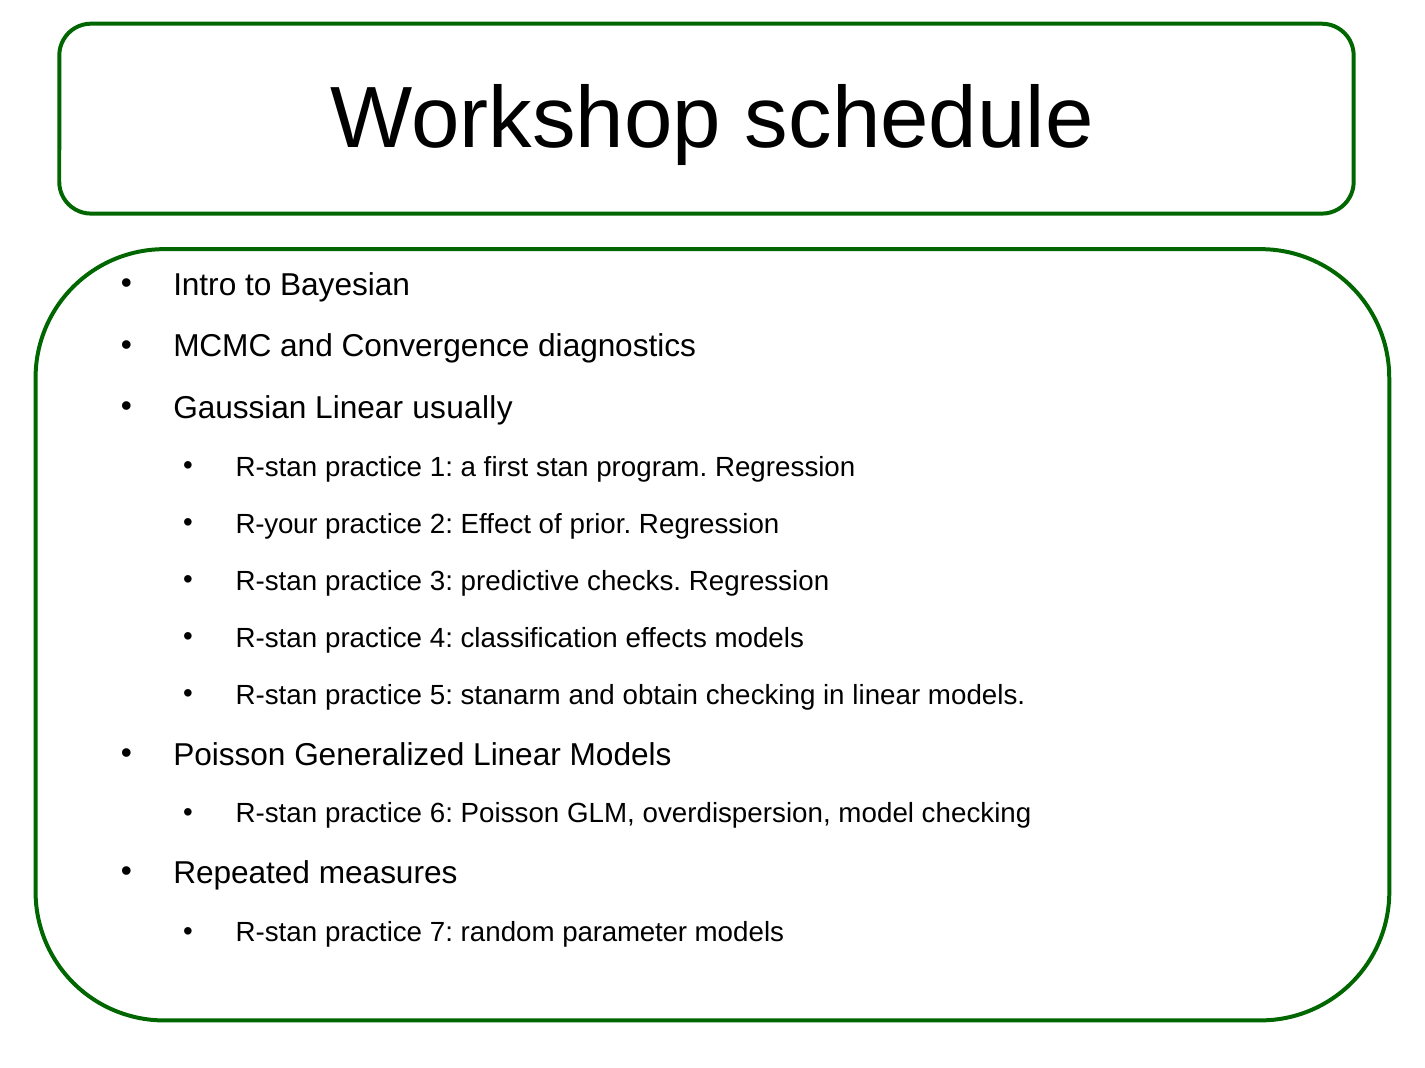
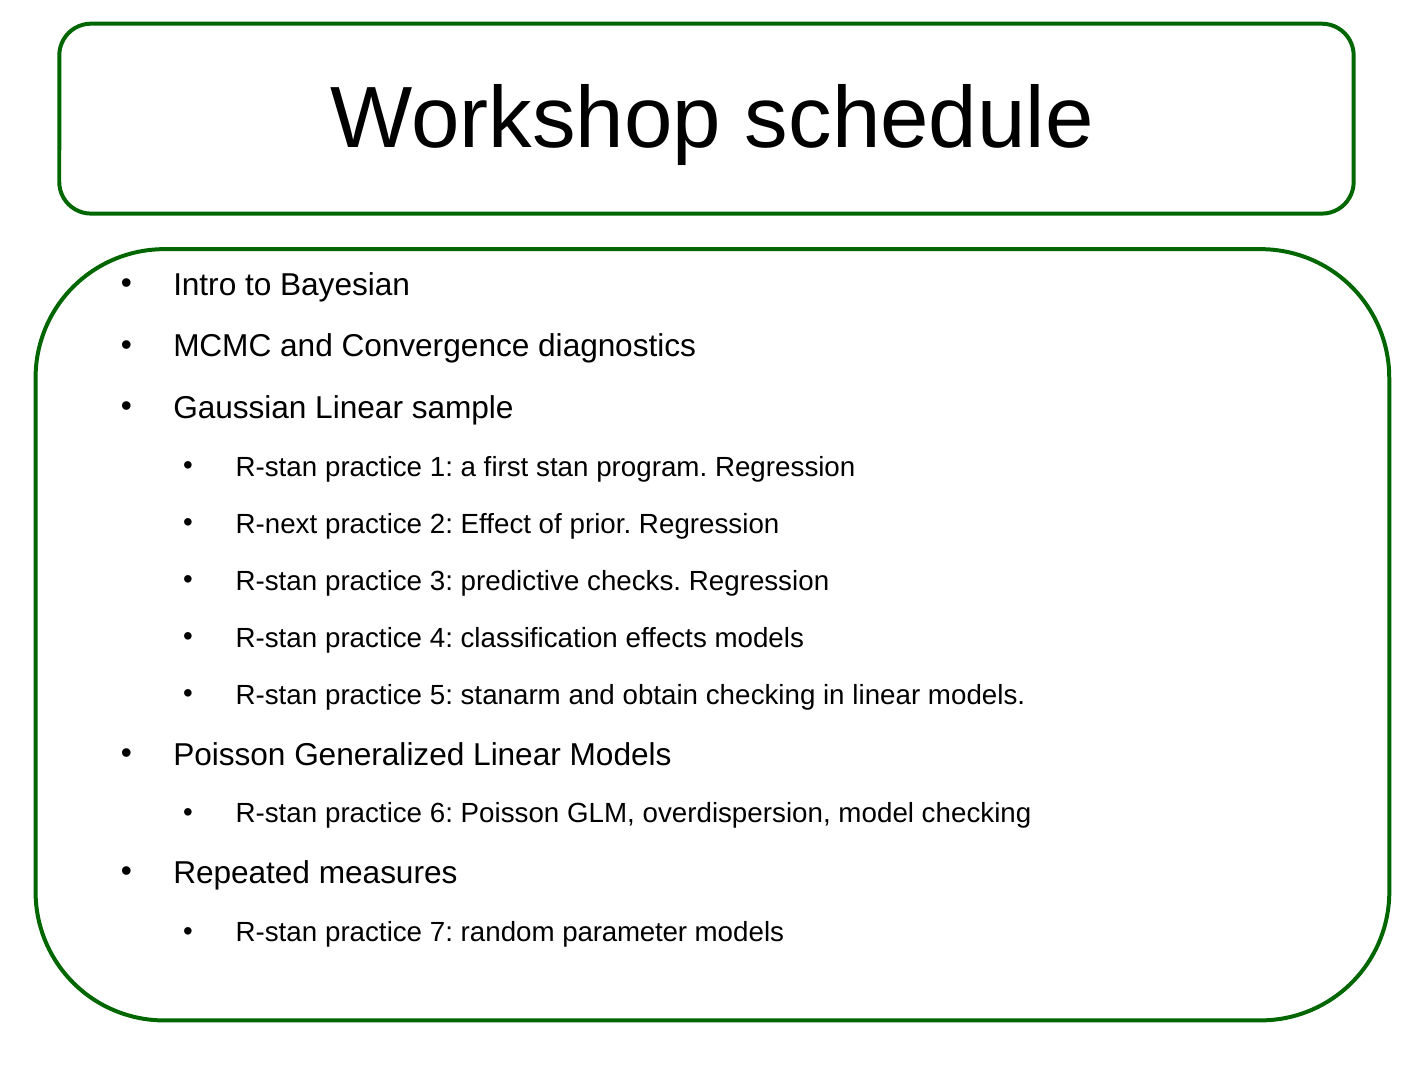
usually: usually -> sample
R-your: R-your -> R-next
